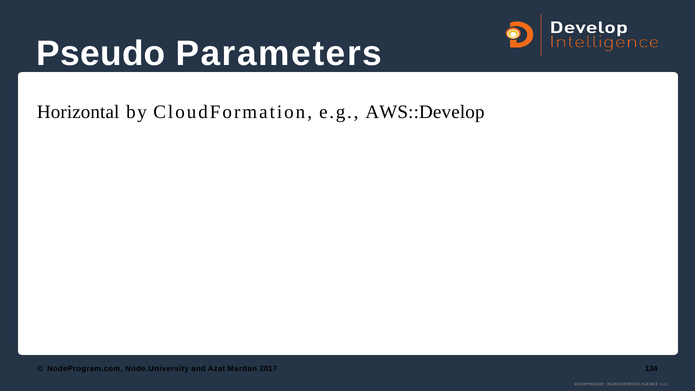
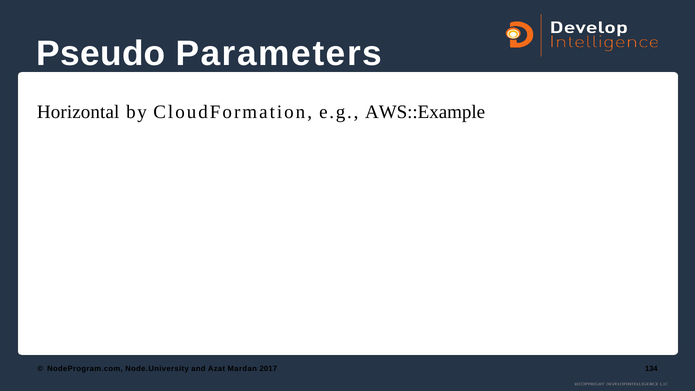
AWS::Develop: AWS::Develop -> AWS::Example
